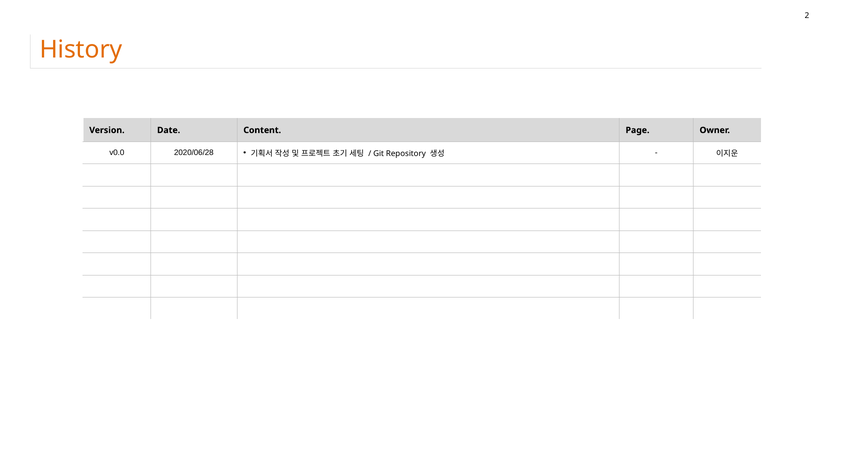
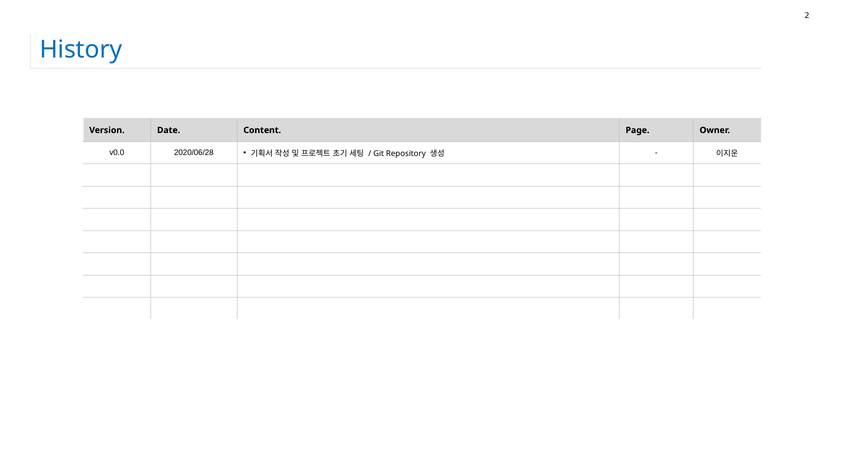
History colour: orange -> blue
